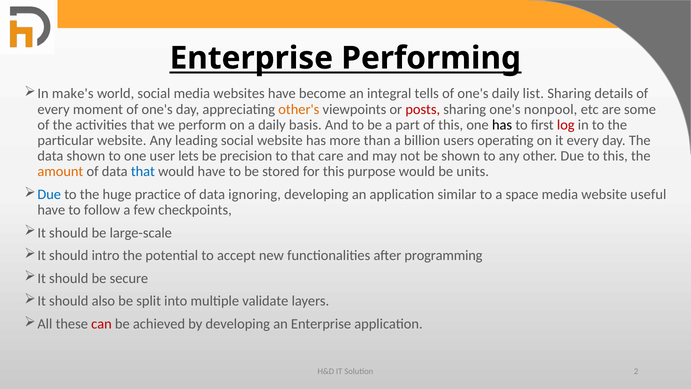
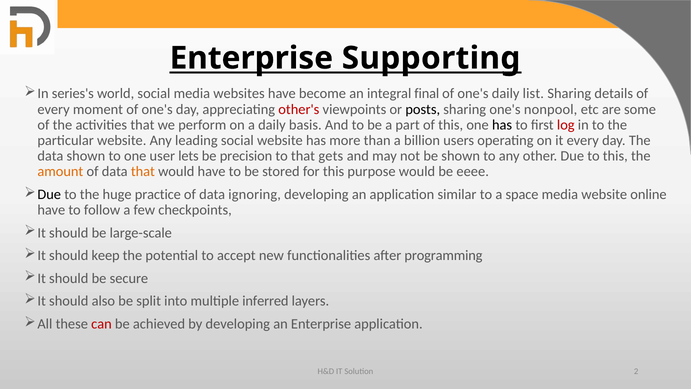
Performing: Performing -> Supporting
make's: make's -> series's
tells: tells -> final
other's colour: orange -> red
posts colour: red -> black
care: care -> gets
that at (143, 171) colour: blue -> orange
units: units -> eeee
Due at (49, 194) colour: blue -> black
useful: useful -> online
intro: intro -> keep
validate: validate -> inferred
